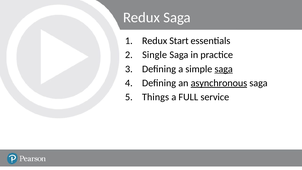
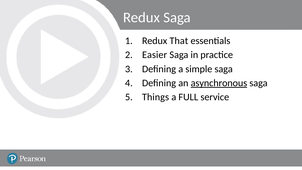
Start: Start -> That
Single: Single -> Easier
saga at (224, 69) underline: present -> none
